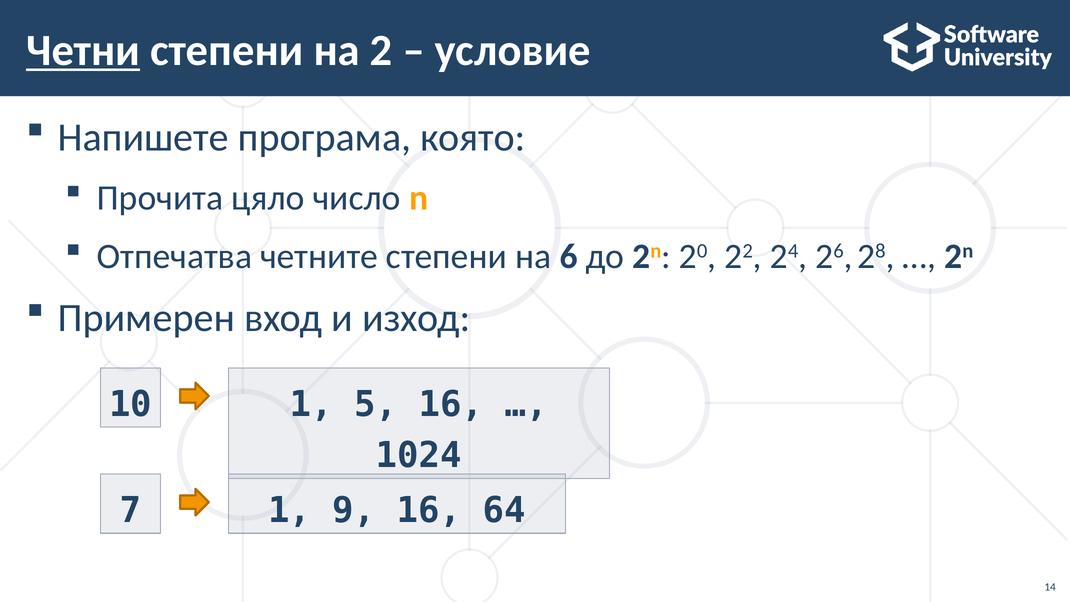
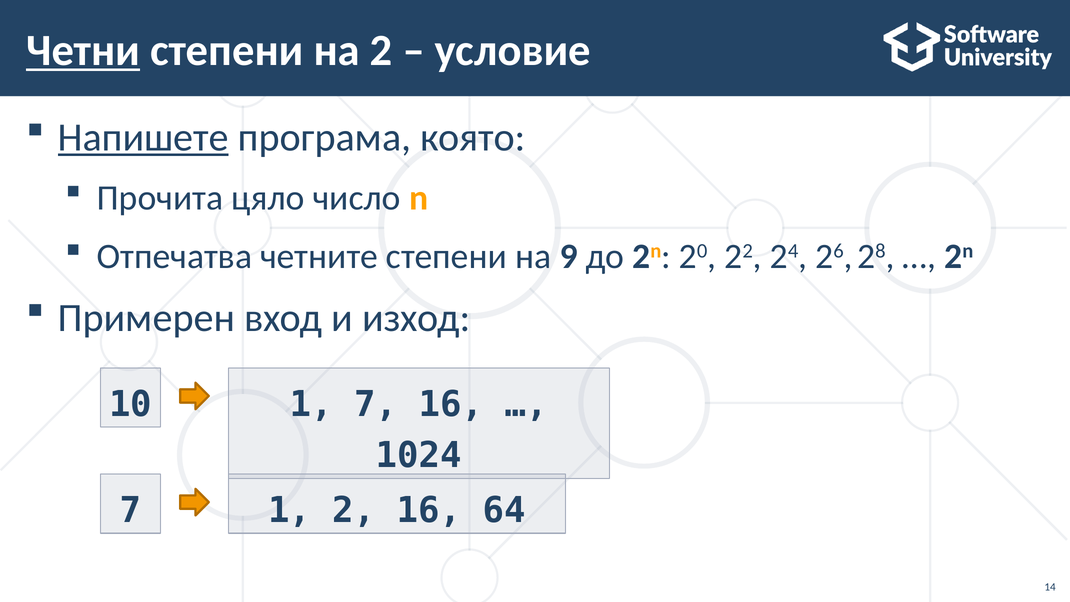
Напишете underline: none -> present
6: 6 -> 9
1 5: 5 -> 7
1 9: 9 -> 2
